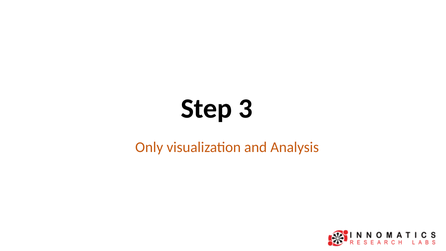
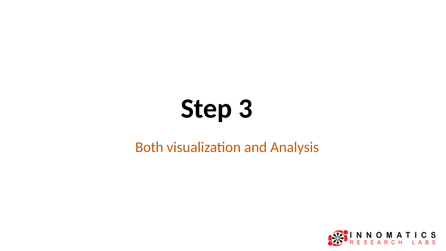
Only: Only -> Both
